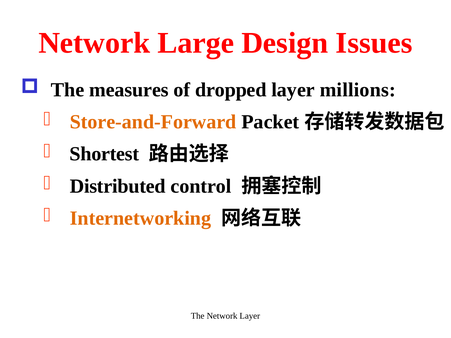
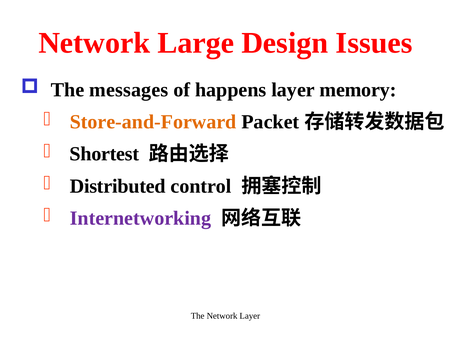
measures: measures -> messages
dropped: dropped -> happens
millions: millions -> memory
Internetworking colour: orange -> purple
